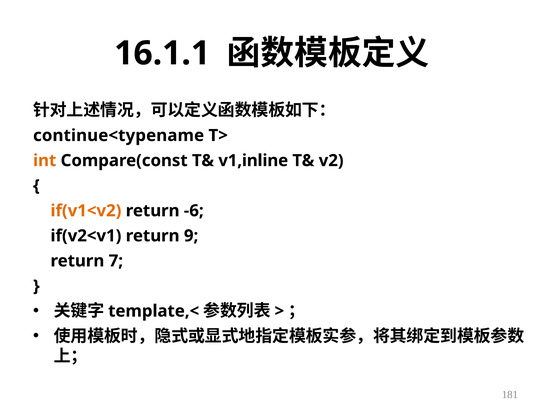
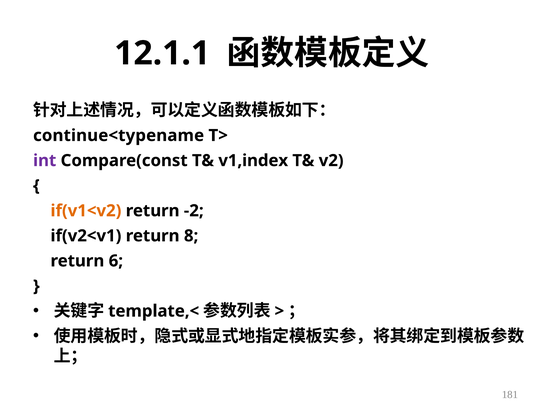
16.1.1: 16.1.1 -> 12.1.1
int colour: orange -> purple
v1,inline: v1,inline -> v1,index
-6: -6 -> -2
9: 9 -> 8
7: 7 -> 6
